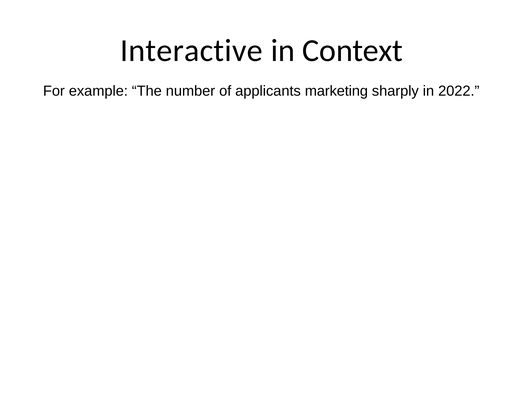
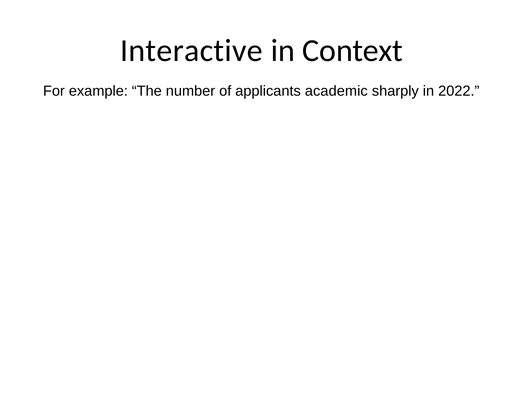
marketing: marketing -> academic
